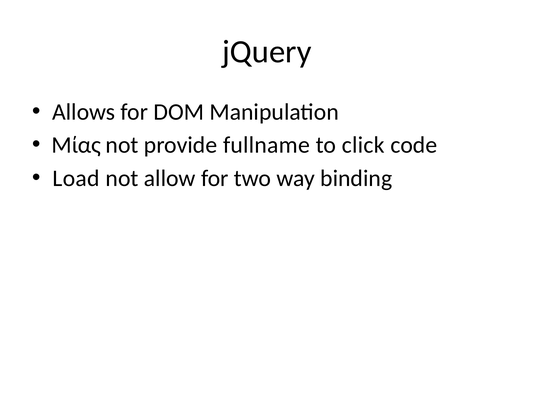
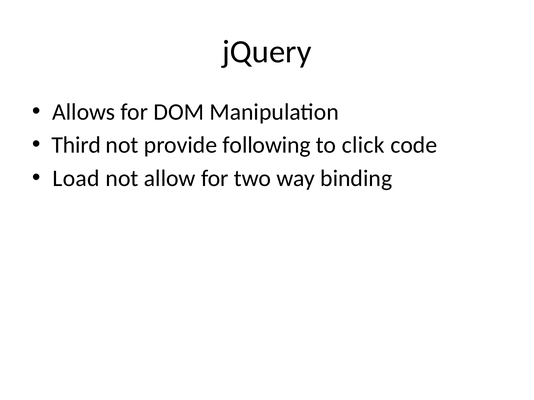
Μίας: Μίας -> Third
fullname: fullname -> following
